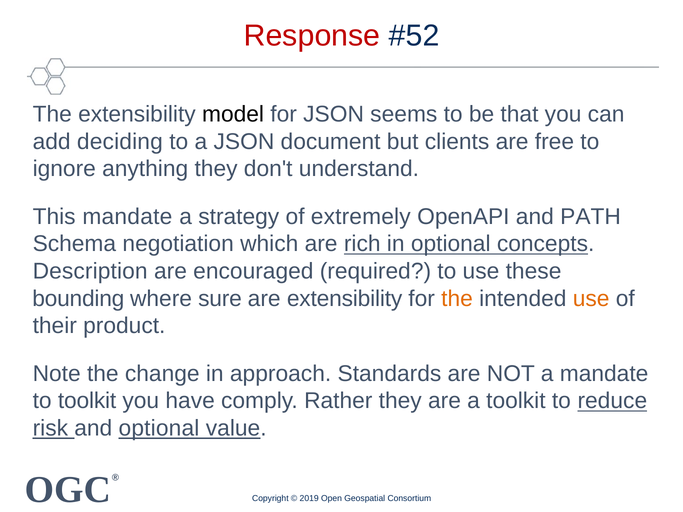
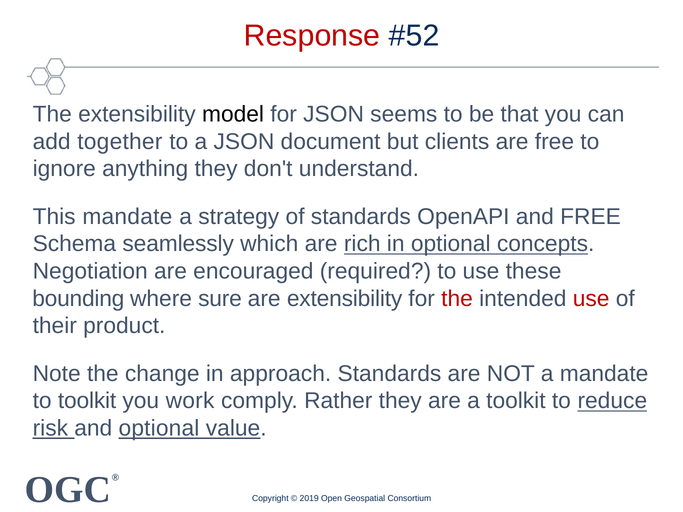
deciding: deciding -> together
of extremely: extremely -> standards
and PATH: PATH -> FREE
negotiation: negotiation -> seamlessly
Description: Description -> Negotiation
the at (457, 299) colour: orange -> red
use at (591, 299) colour: orange -> red
have: have -> work
